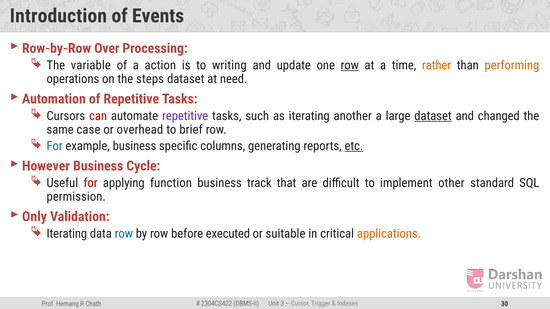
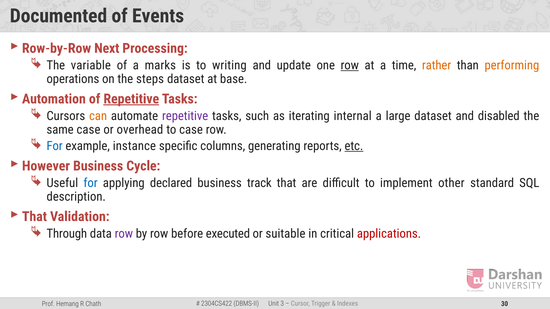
Introduction: Introduction -> Documented
Over: Over -> Next
action: action -> marks
need: need -> base
Repetitive at (131, 99) underline: none -> present
can colour: red -> orange
another: another -> internal
dataset at (433, 116) underline: present -> none
changed: changed -> disabled
to brief: brief -> case
example business: business -> instance
for at (91, 183) colour: red -> blue
function: function -> declared
permission: permission -> description
Only at (34, 217): Only -> That
Iterating at (67, 234): Iterating -> Through
row at (124, 234) colour: blue -> purple
applications colour: orange -> red
